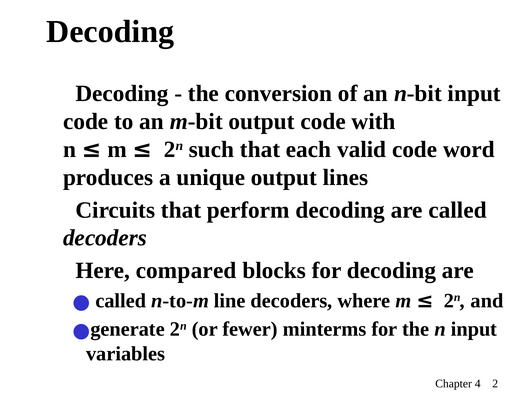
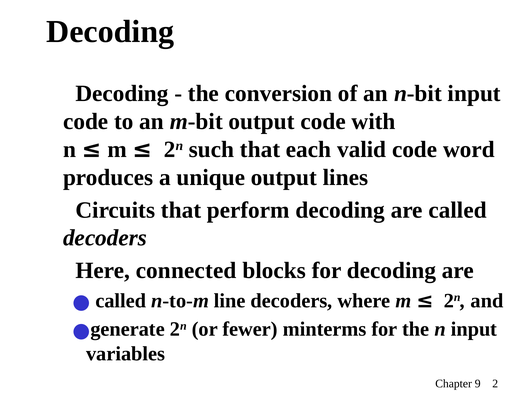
compared: compared -> connected
4: 4 -> 9
